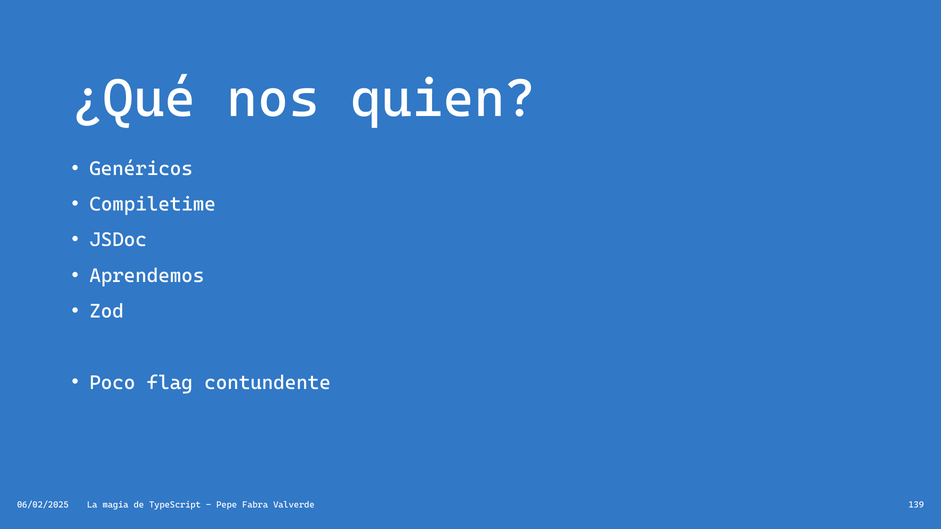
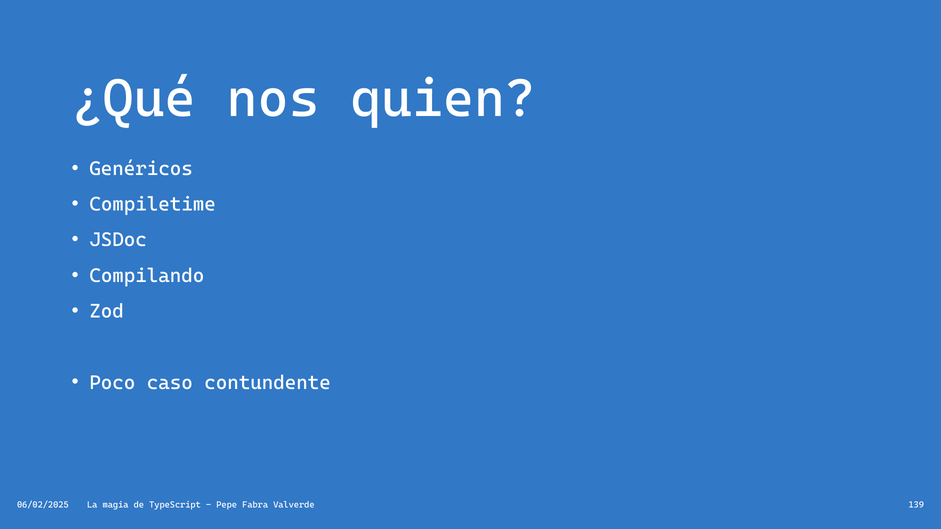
Aprendemos: Aprendemos -> Compilando
flag: flag -> caso
